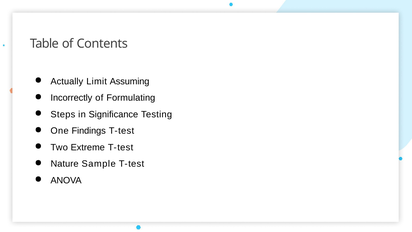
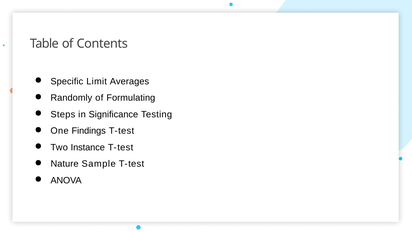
Actually: Actually -> Specific
Assuming: Assuming -> Averages
Incorrectly: Incorrectly -> Randomly
Extreme: Extreme -> Instance
